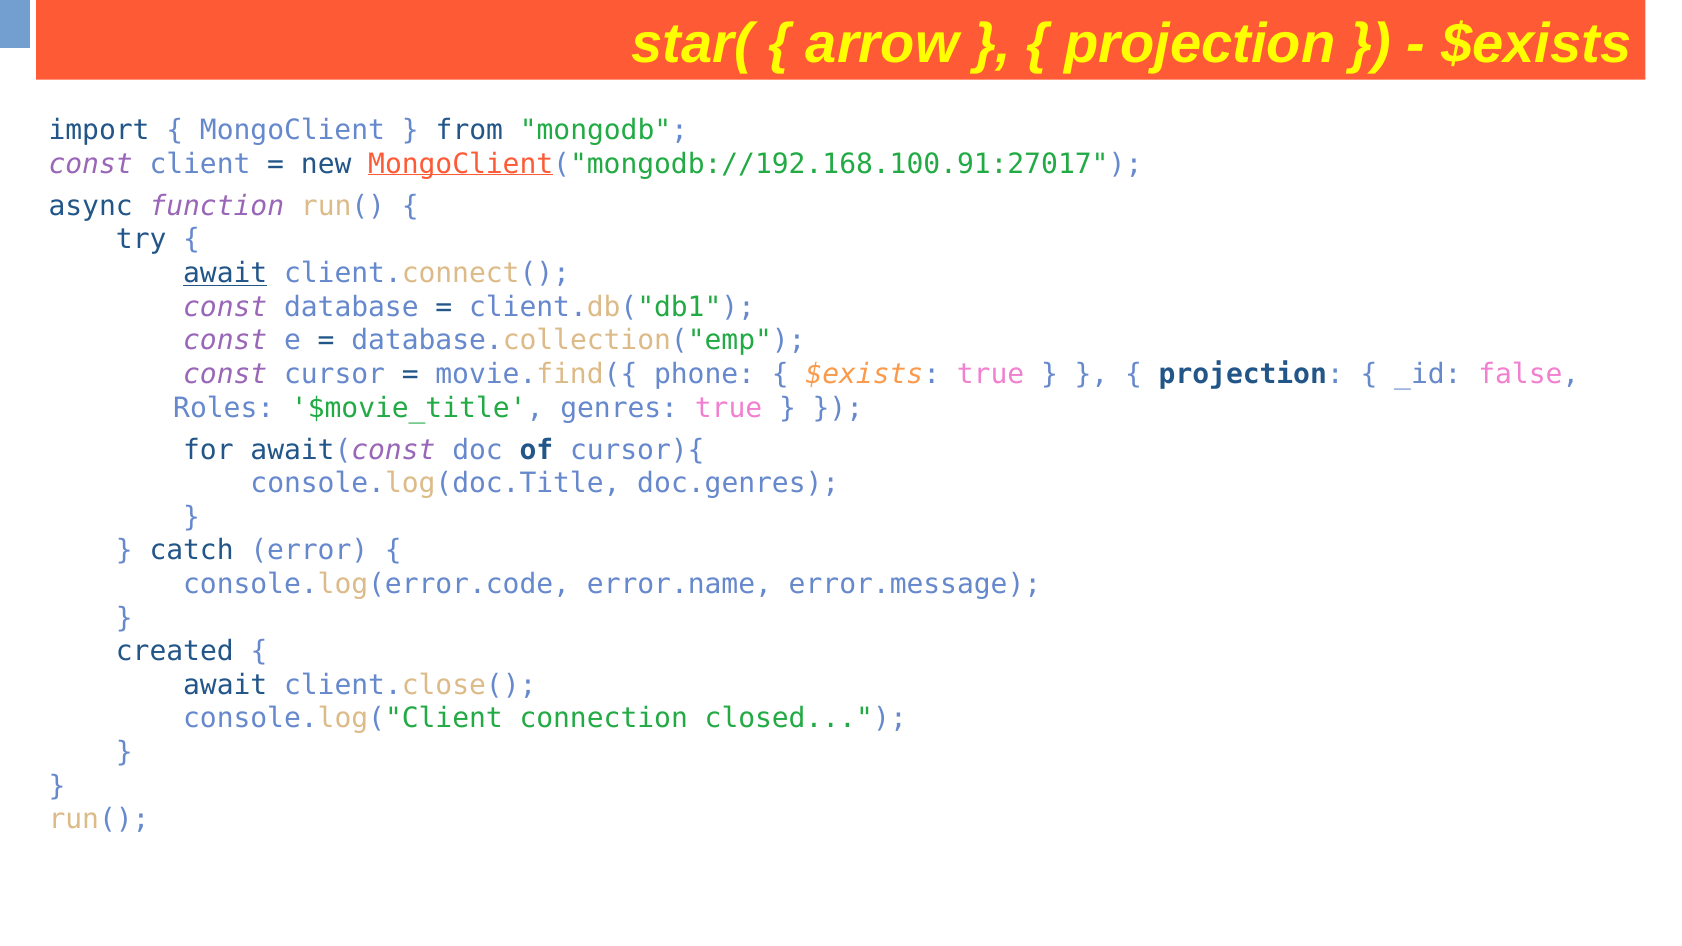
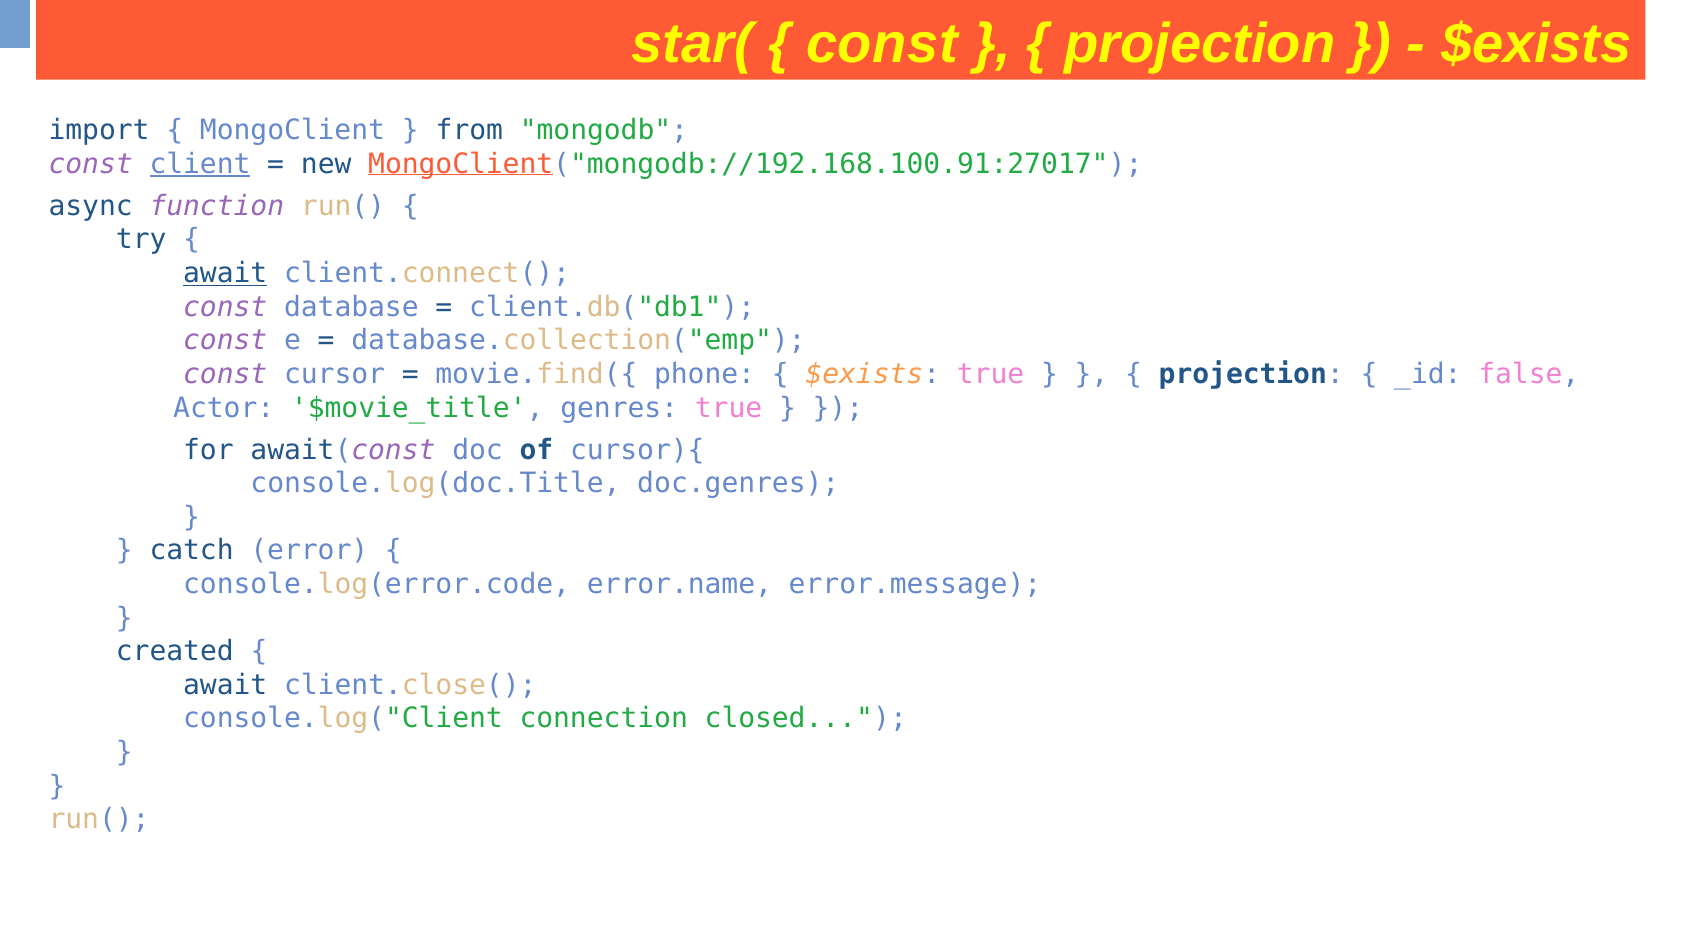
arrow at (882, 44): arrow -> const
client underline: none -> present
Roles: Roles -> Actor
